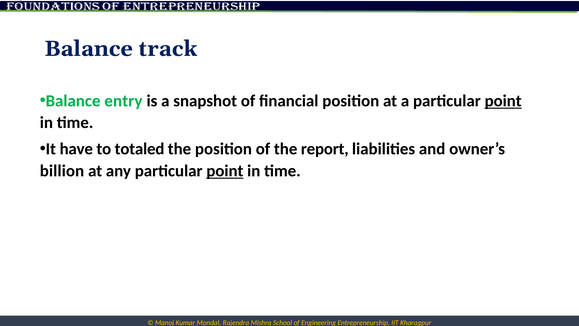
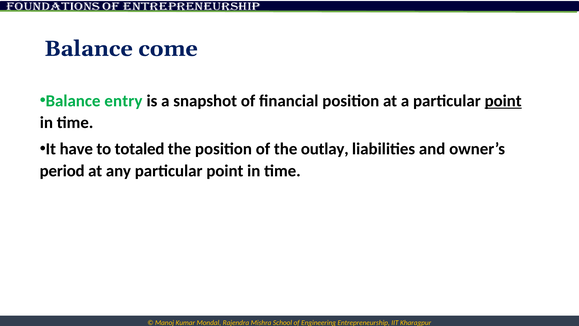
track: track -> come
report: report -> outlay
billion: billion -> period
point at (225, 171) underline: present -> none
